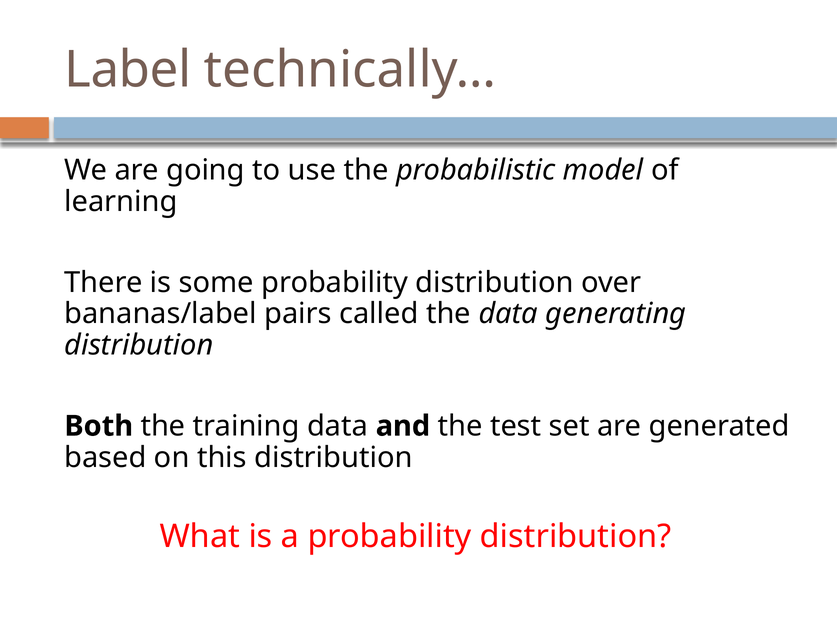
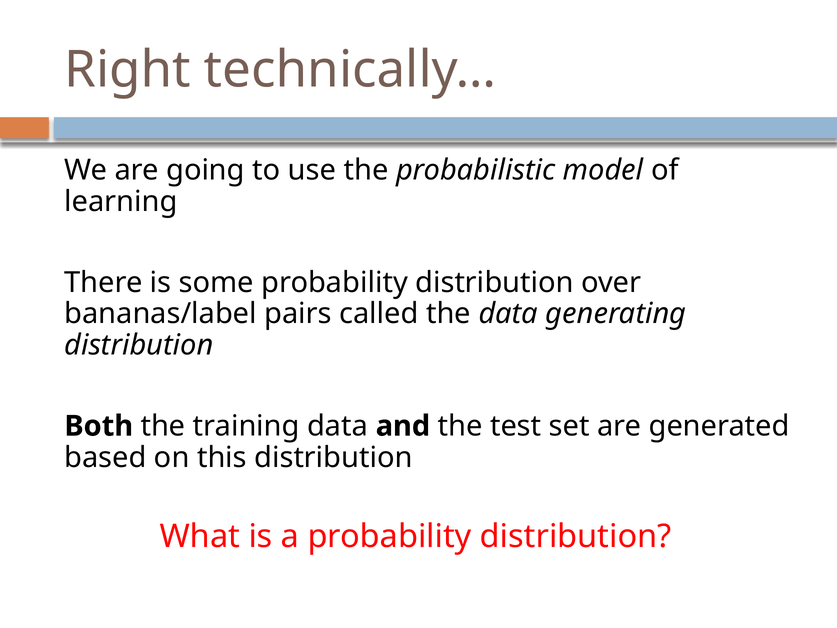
Label: Label -> Right
